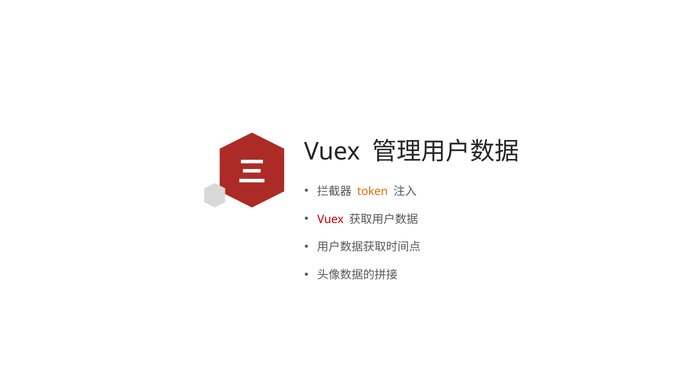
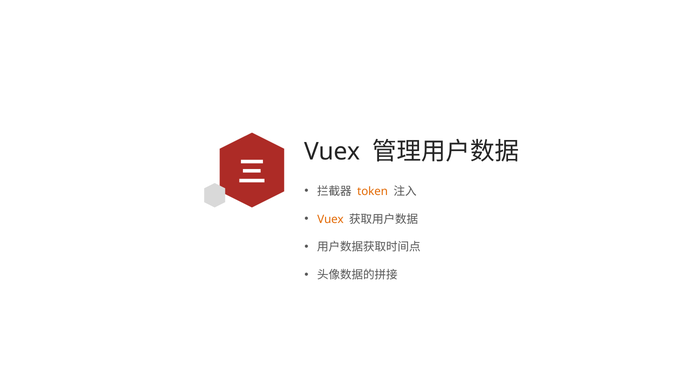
Vuex at (331, 219) colour: red -> orange
